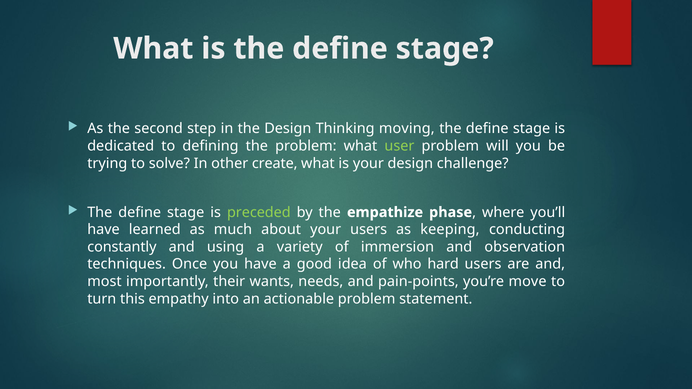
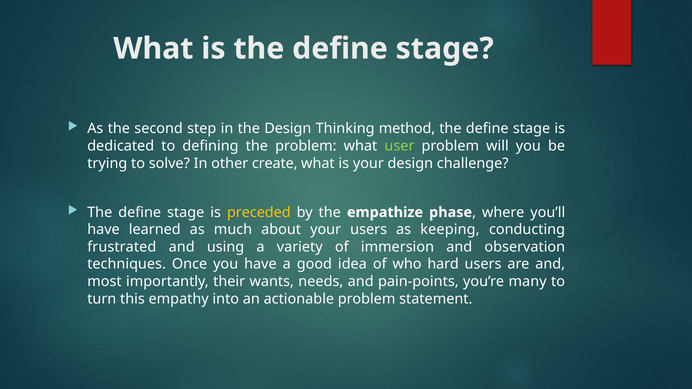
moving: moving -> method
preceded colour: light green -> yellow
constantly: constantly -> frustrated
move: move -> many
